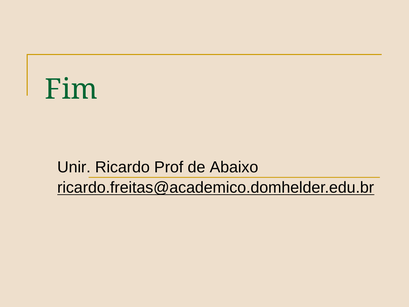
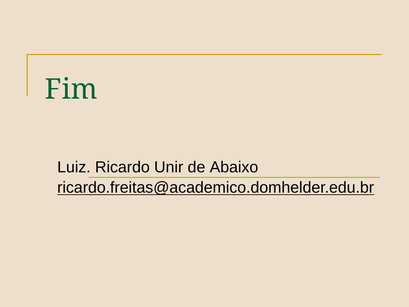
Unir: Unir -> Luiz
Prof: Prof -> Unir
